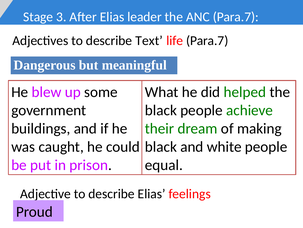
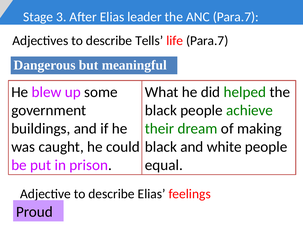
Text: Text -> Tells
